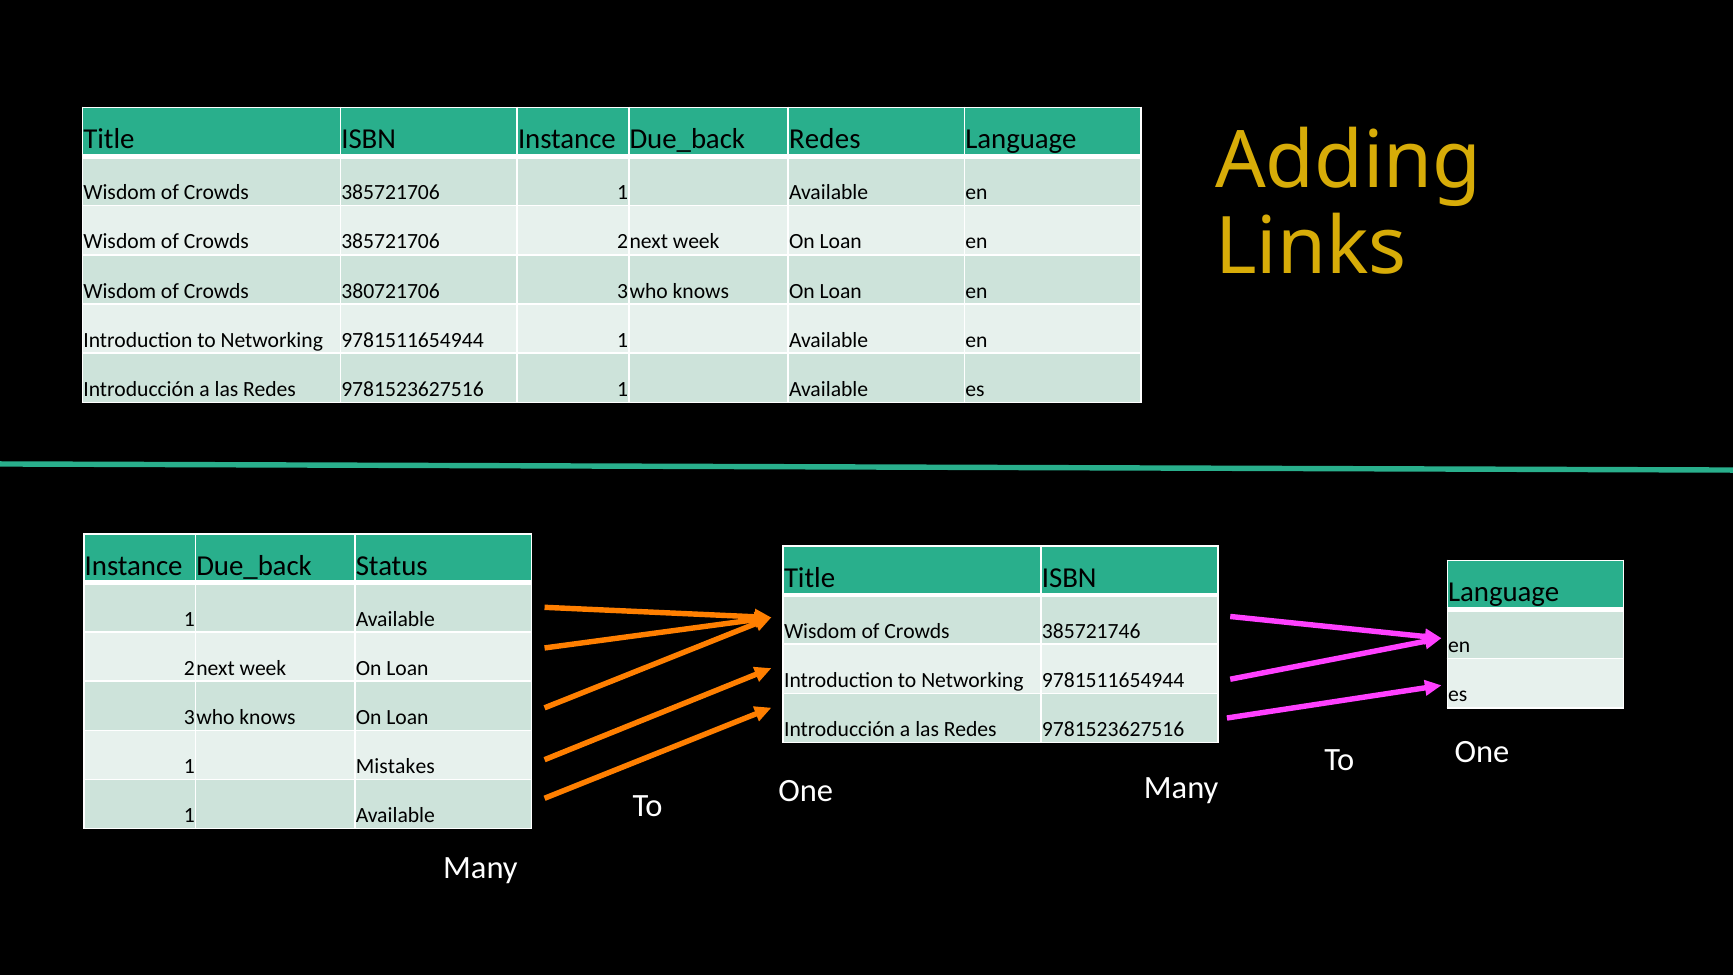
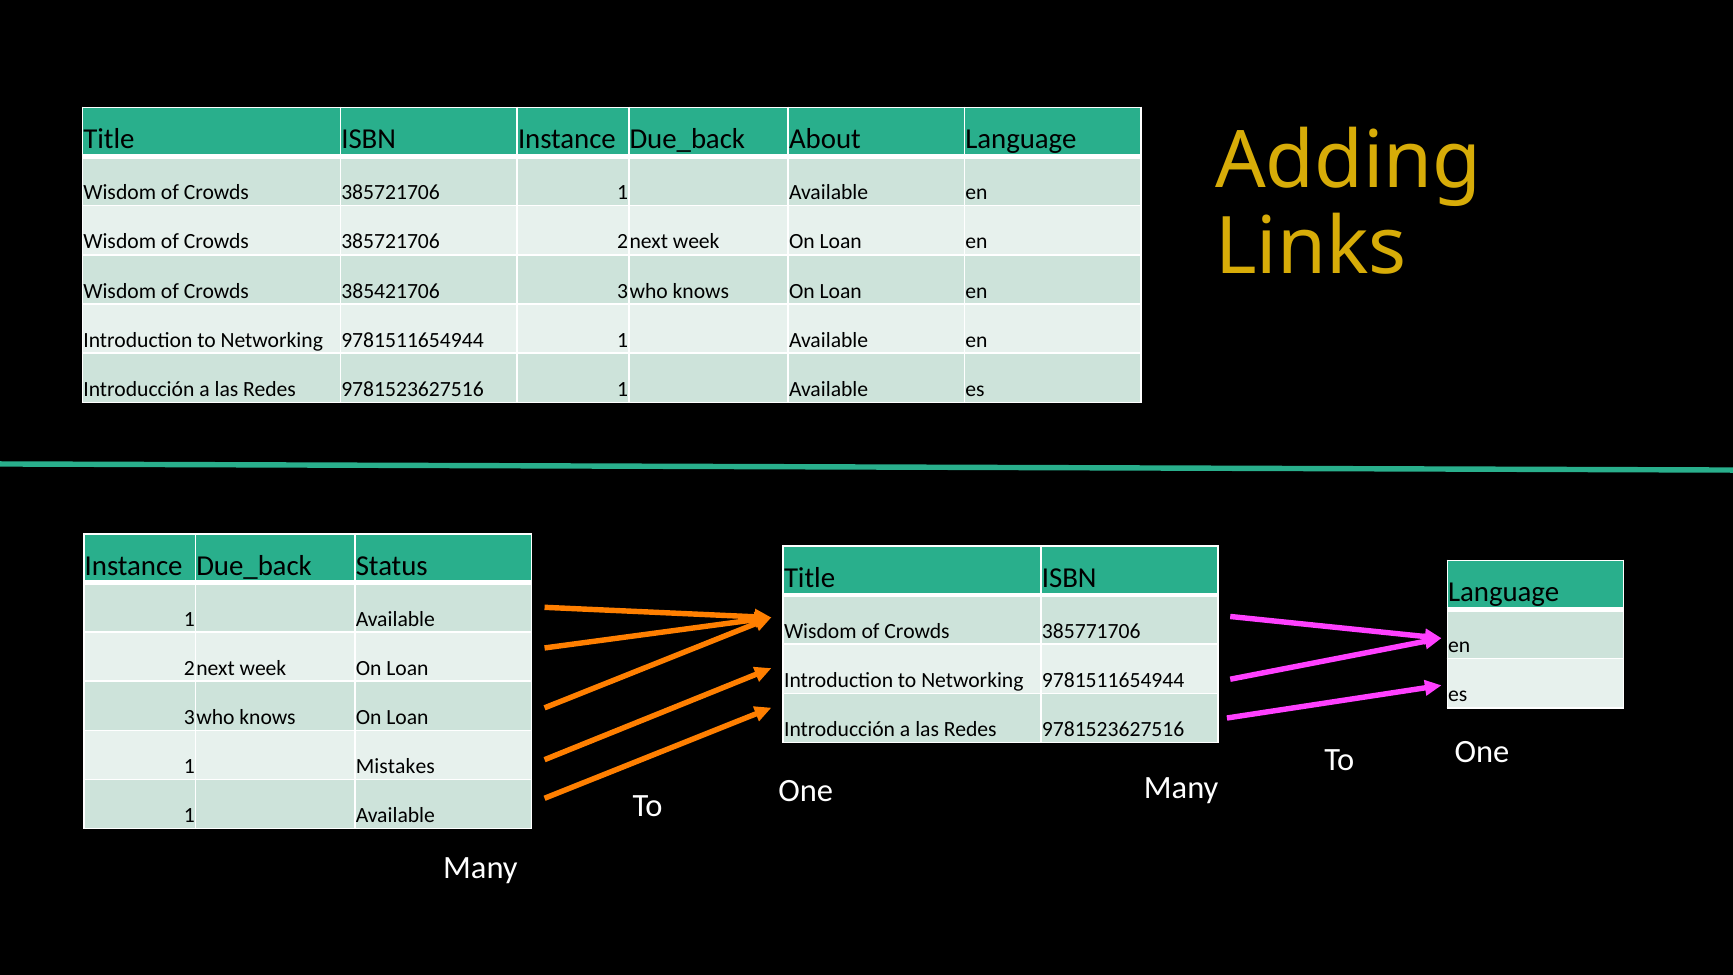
Redes at (825, 139): Redes -> About
380721706: 380721706 -> 385421706
385721746: 385721746 -> 385771706
